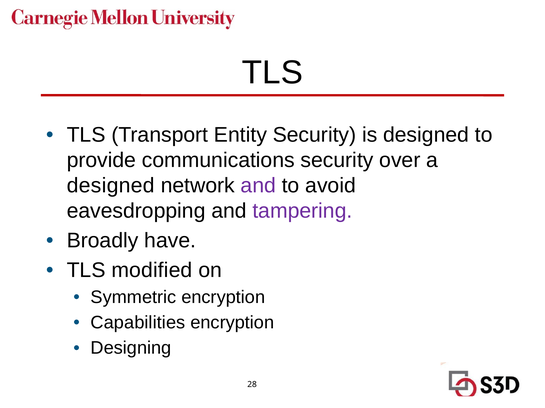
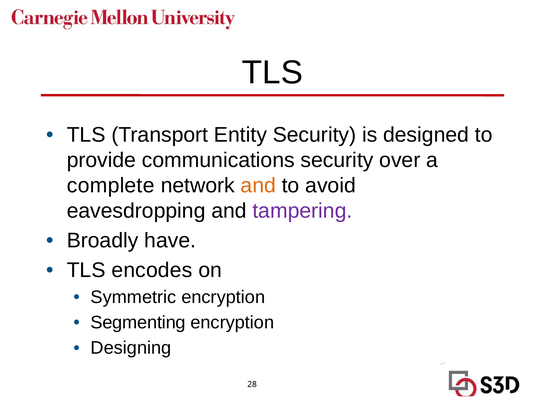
designed at (111, 186): designed -> complete
and at (258, 186) colour: purple -> orange
modified: modified -> encodes
Capabilities: Capabilities -> Segmenting
